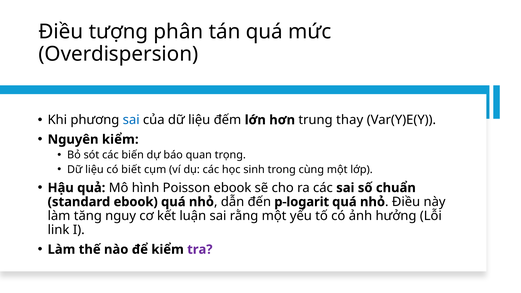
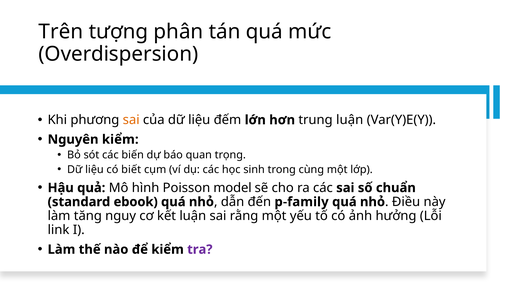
Điều at (61, 32): Điều -> Trên
sai at (131, 120) colour: blue -> orange
trung thay: thay -> luận
Poisson ebook: ebook -> model
p-logarit: p-logarit -> p-family
